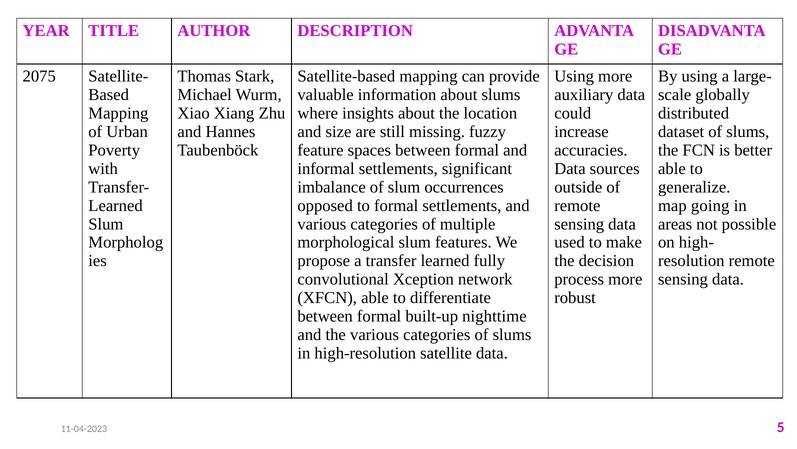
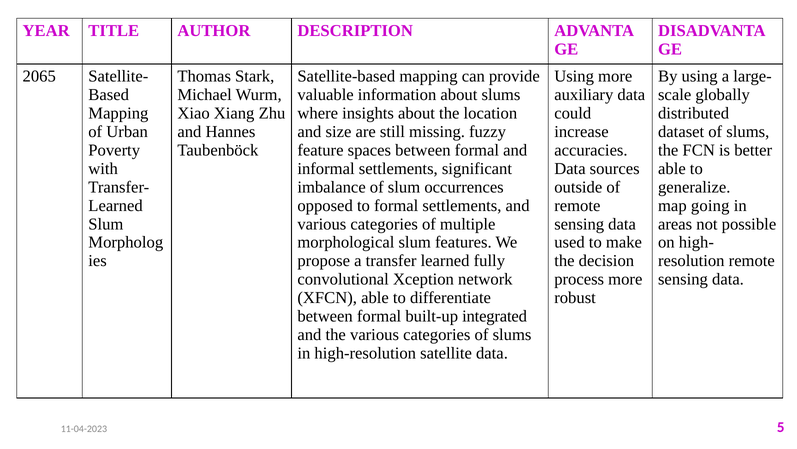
2075: 2075 -> 2065
nighttime: nighttime -> integrated
